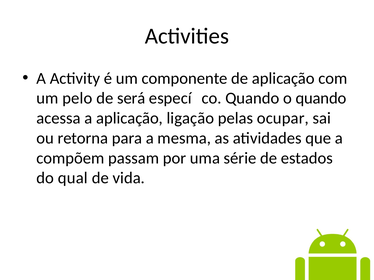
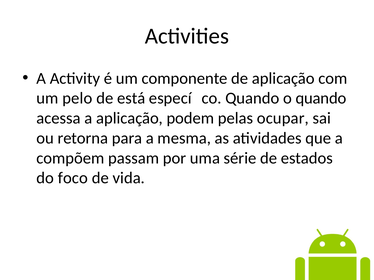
será: será -> está
ligação: ligação -> podem
qual: qual -> foco
